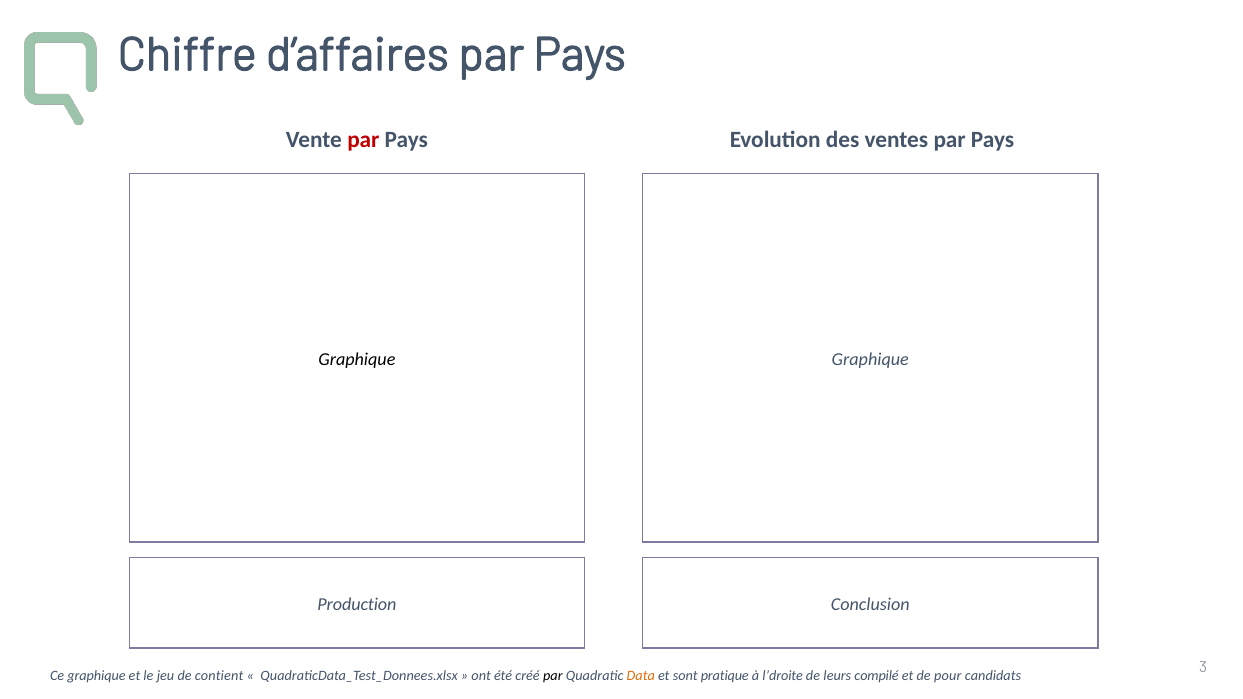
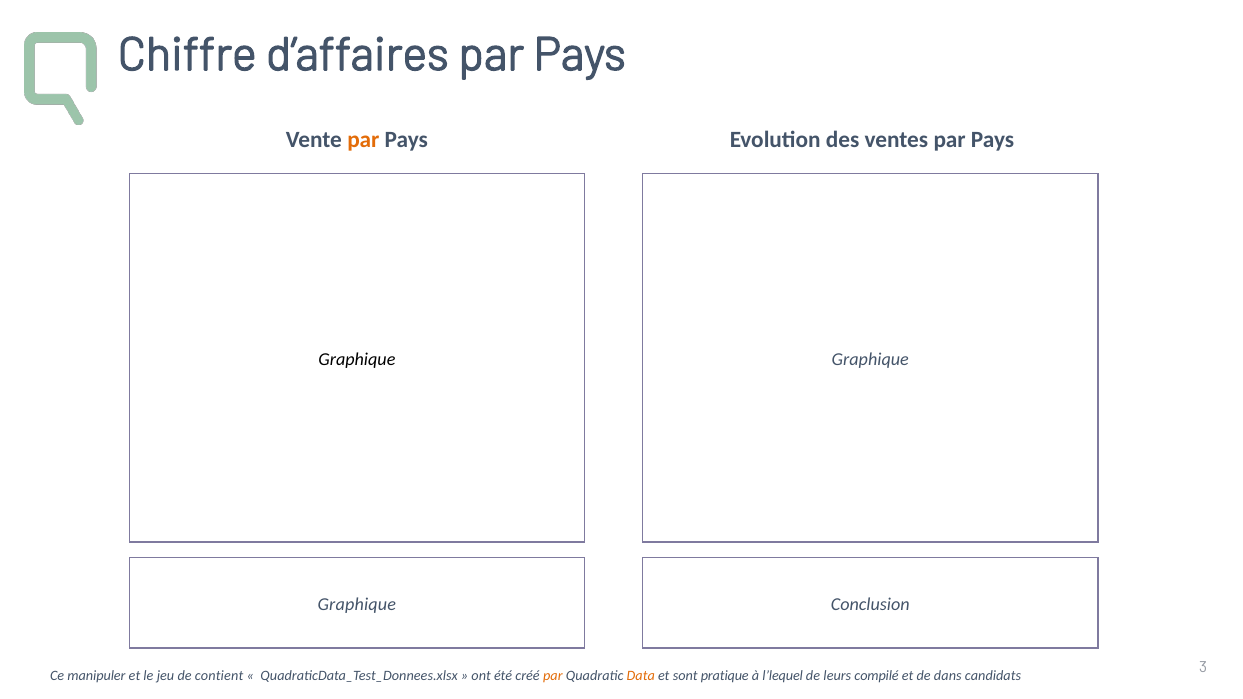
par at (363, 140) colour: red -> orange
Production at (357, 604): Production -> Graphique
Ce graphique: graphique -> manipuler
par at (553, 676) colour: black -> orange
l’droite: l’droite -> l’lequel
pour: pour -> dans
